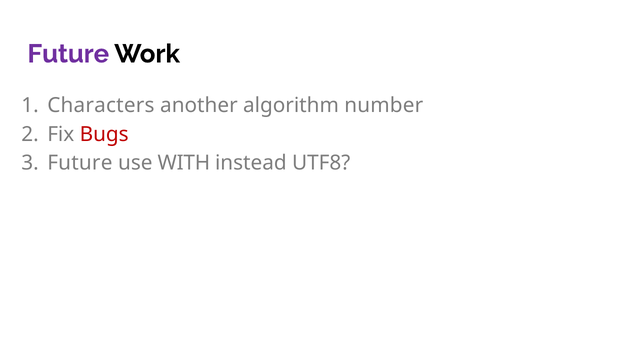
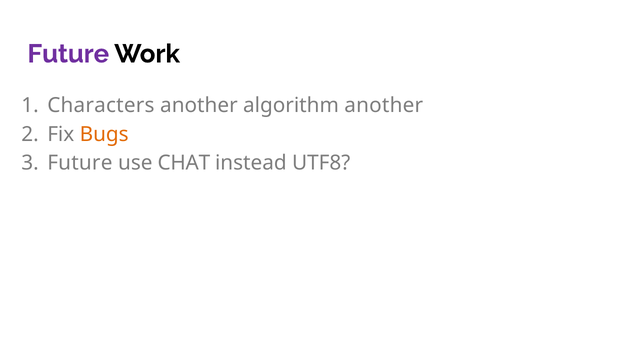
algorithm number: number -> another
Bugs colour: red -> orange
WITH: WITH -> CHAT
